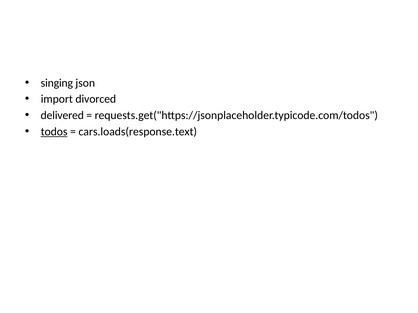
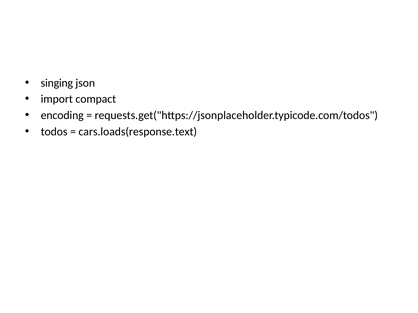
divorced: divorced -> compact
delivered: delivered -> encoding
todos underline: present -> none
